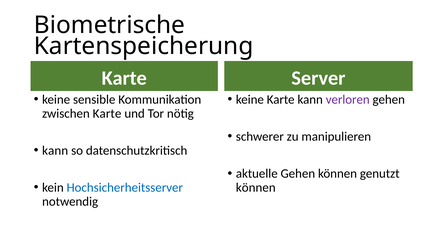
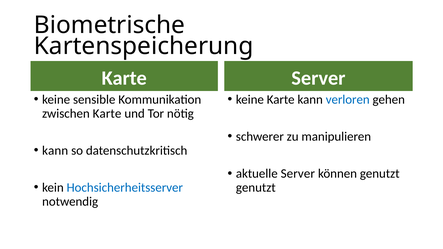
verloren colour: purple -> blue
aktuelle Gehen: Gehen -> Server
können at (256, 188): können -> genutzt
